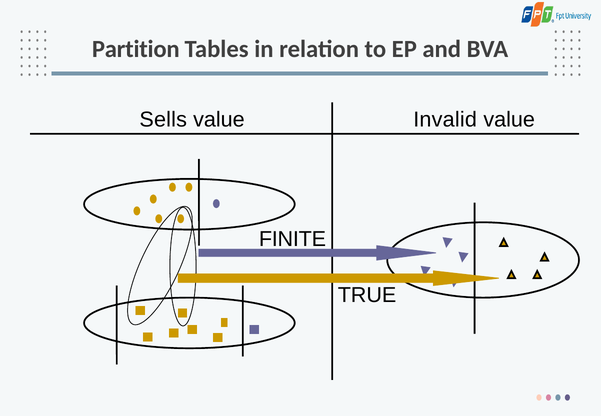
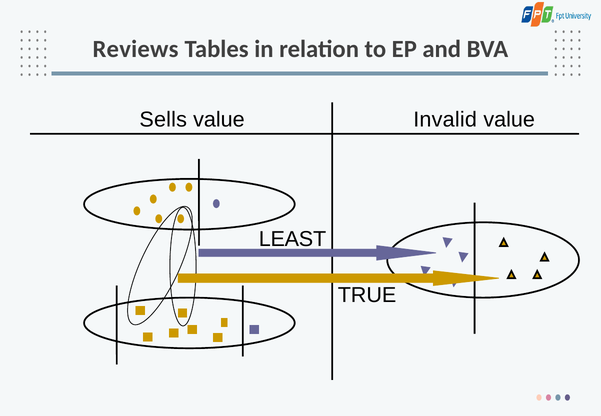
Partition: Partition -> Reviews
FINITE: FINITE -> LEAST
